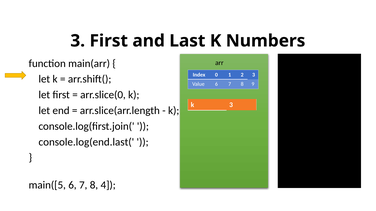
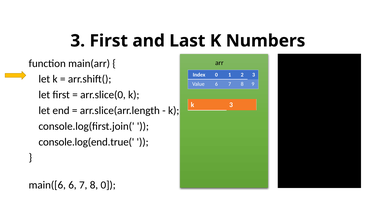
console.log(end.last(: console.log(end.last( -> console.log(end.true(
main([5: main([5 -> main([6
8 4: 4 -> 0
